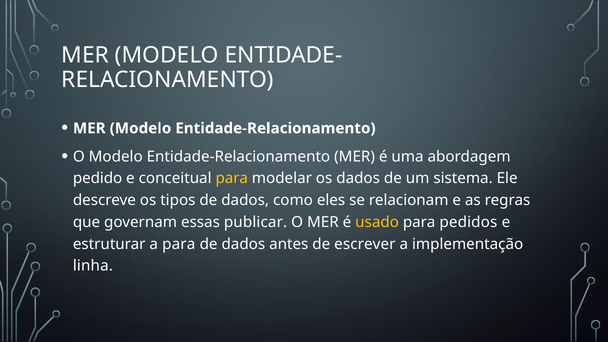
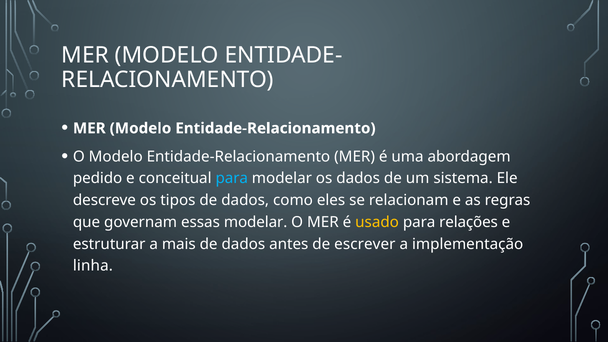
para at (232, 178) colour: yellow -> light blue
essas publicar: publicar -> modelar
pedidos: pedidos -> relações
a para: para -> mais
